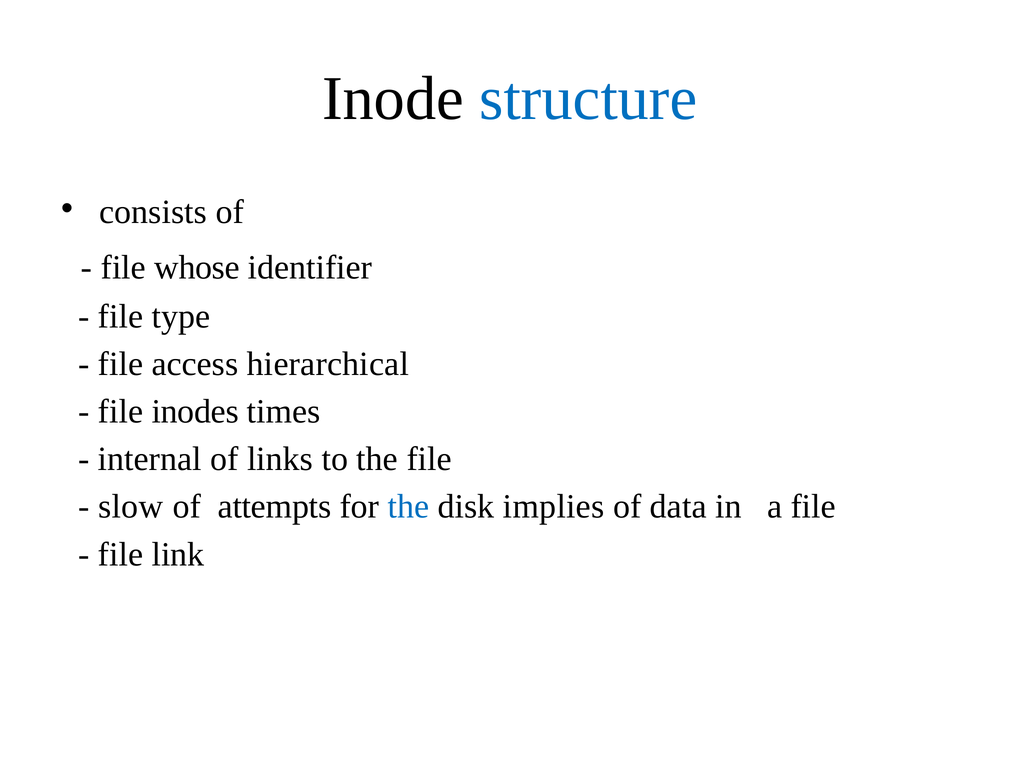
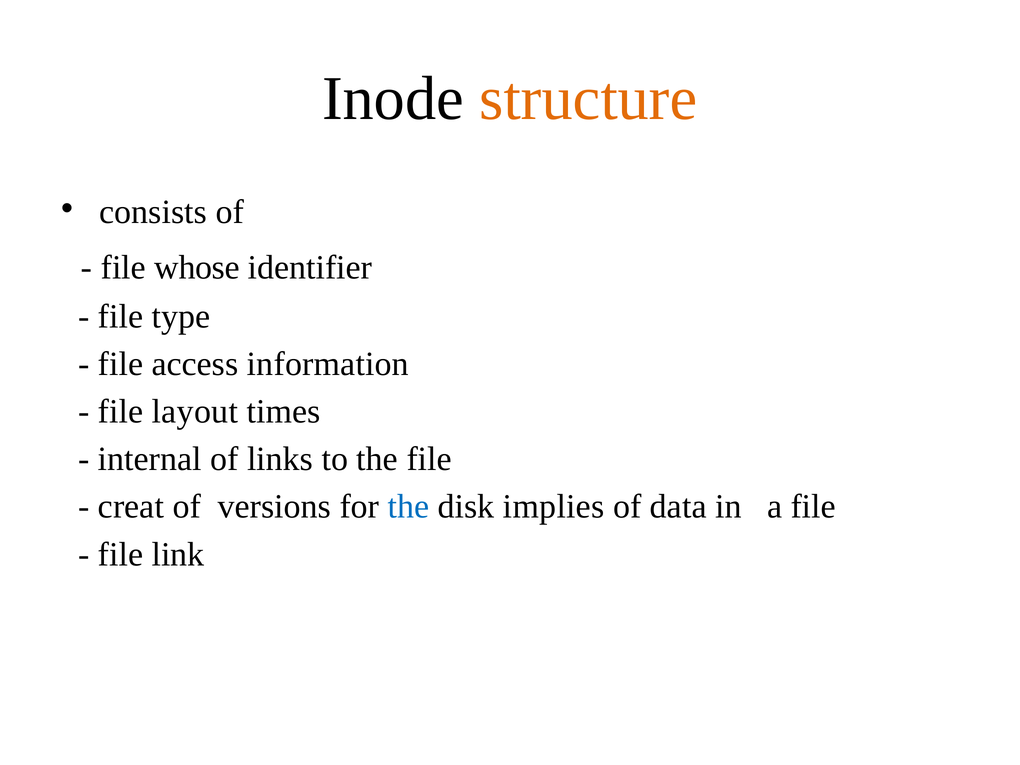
structure colour: blue -> orange
hierarchical: hierarchical -> information
inodes: inodes -> layout
slow: slow -> creat
attempts: attempts -> versions
